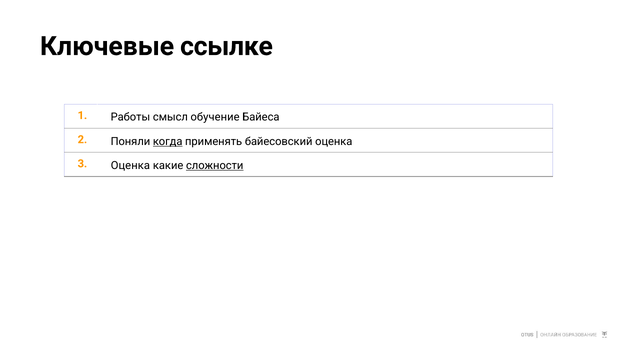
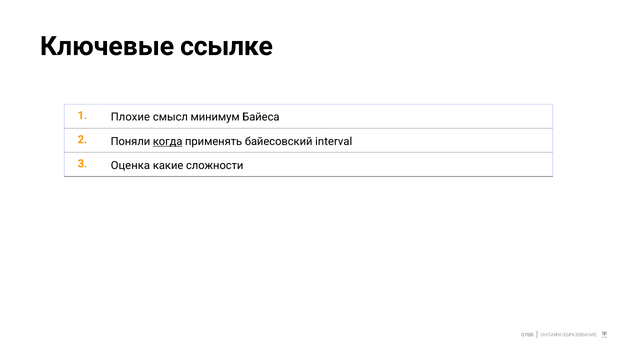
Работы: Работы -> Плохие
обучение: обучение -> минимум
байесовский оценка: оценка -> interval
сложности underline: present -> none
